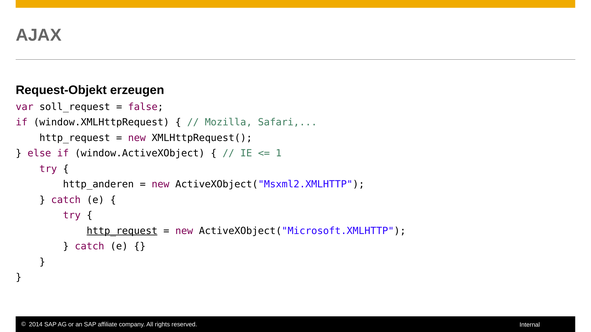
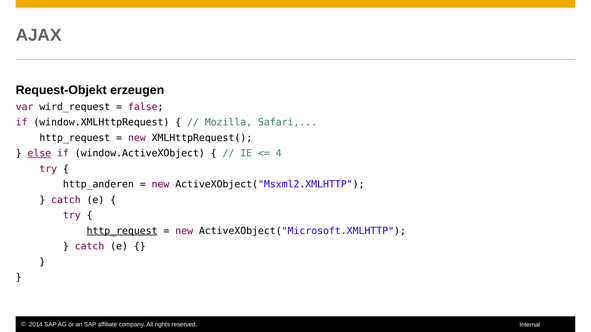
soll_request: soll_request -> wird_request
else underline: none -> present
1: 1 -> 4
